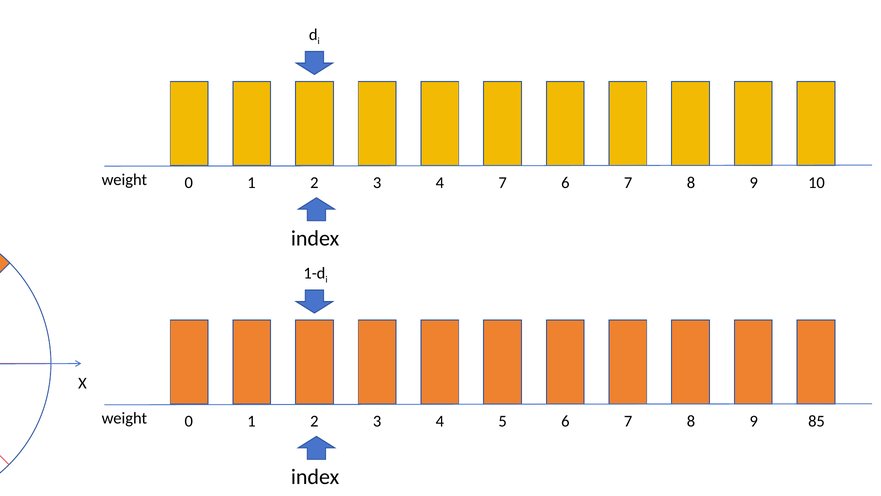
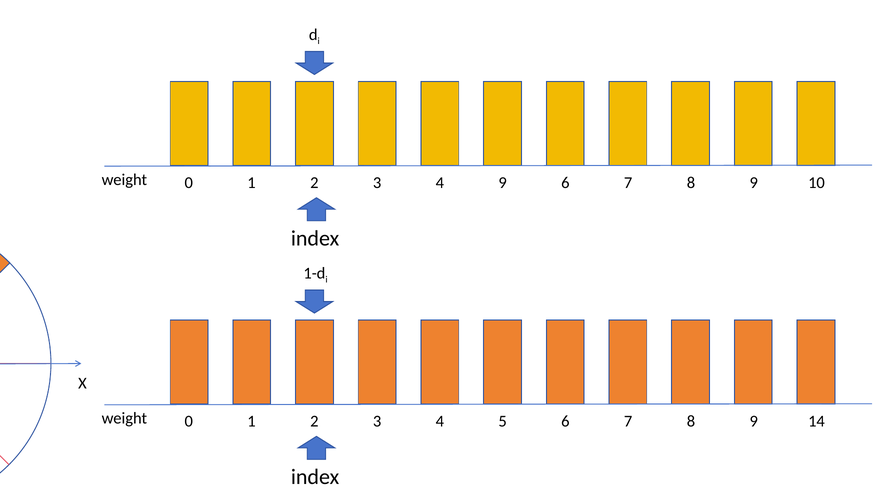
4 7: 7 -> 9
85: 85 -> 14
